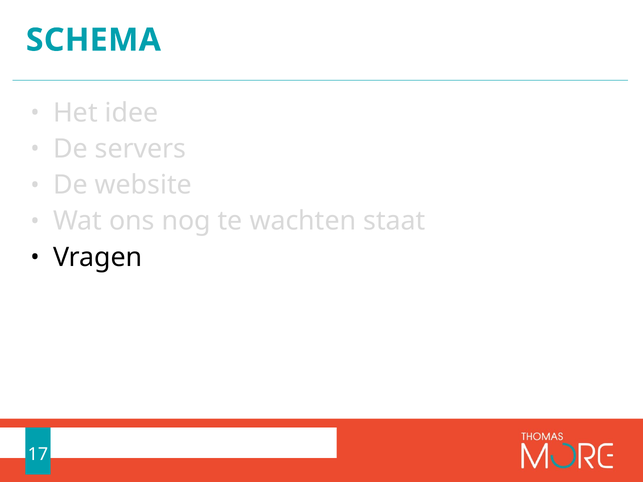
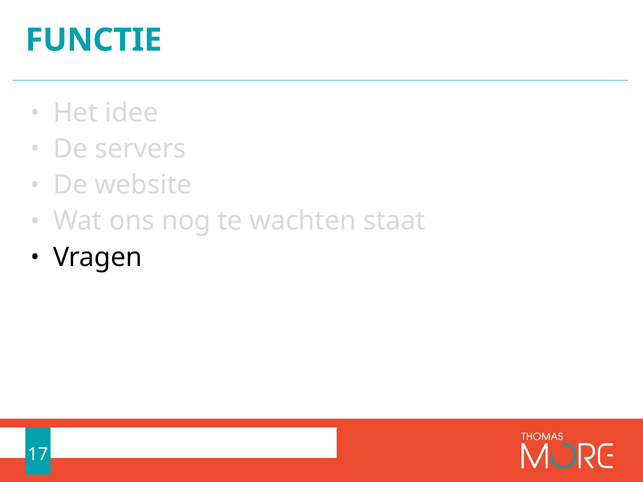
SCHEMA: SCHEMA -> FUNCTIE
